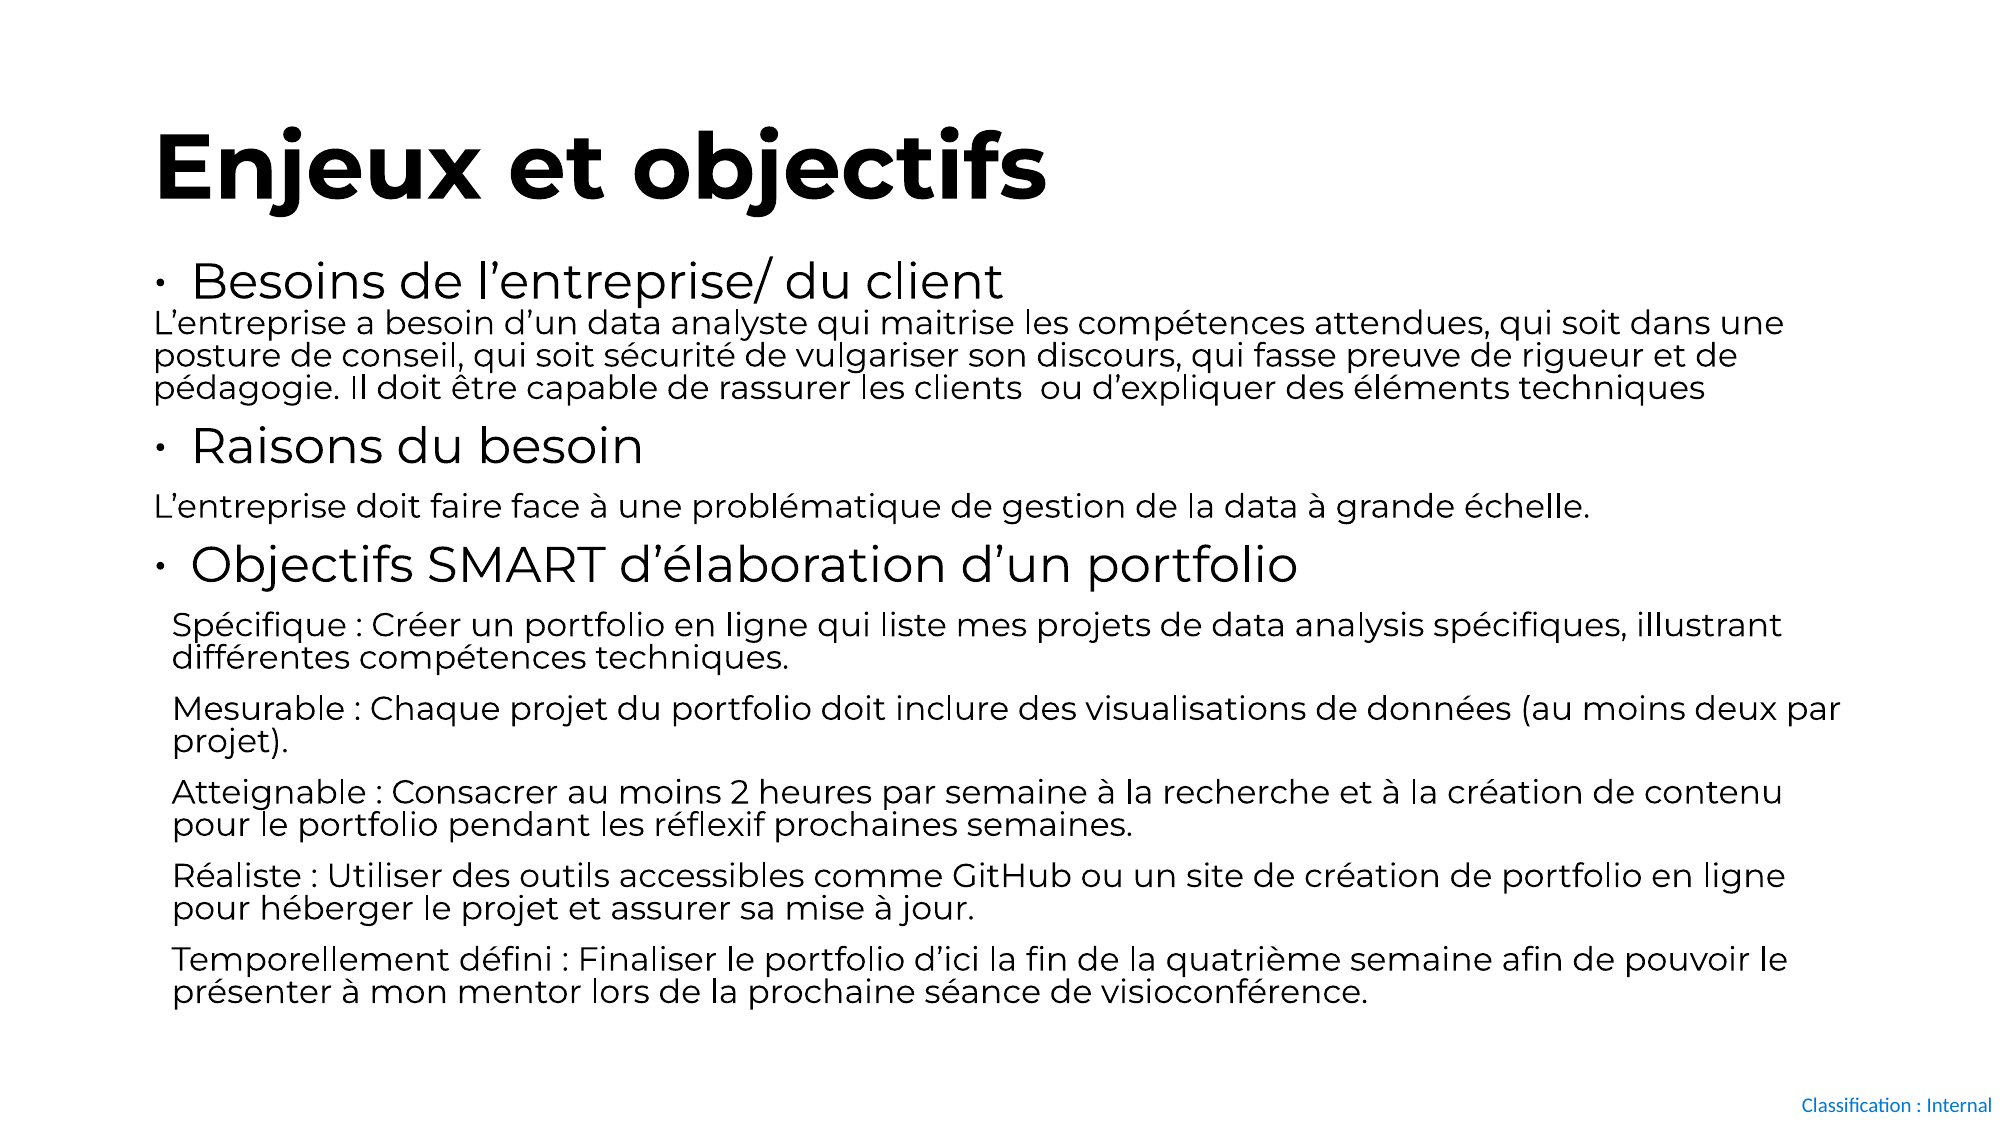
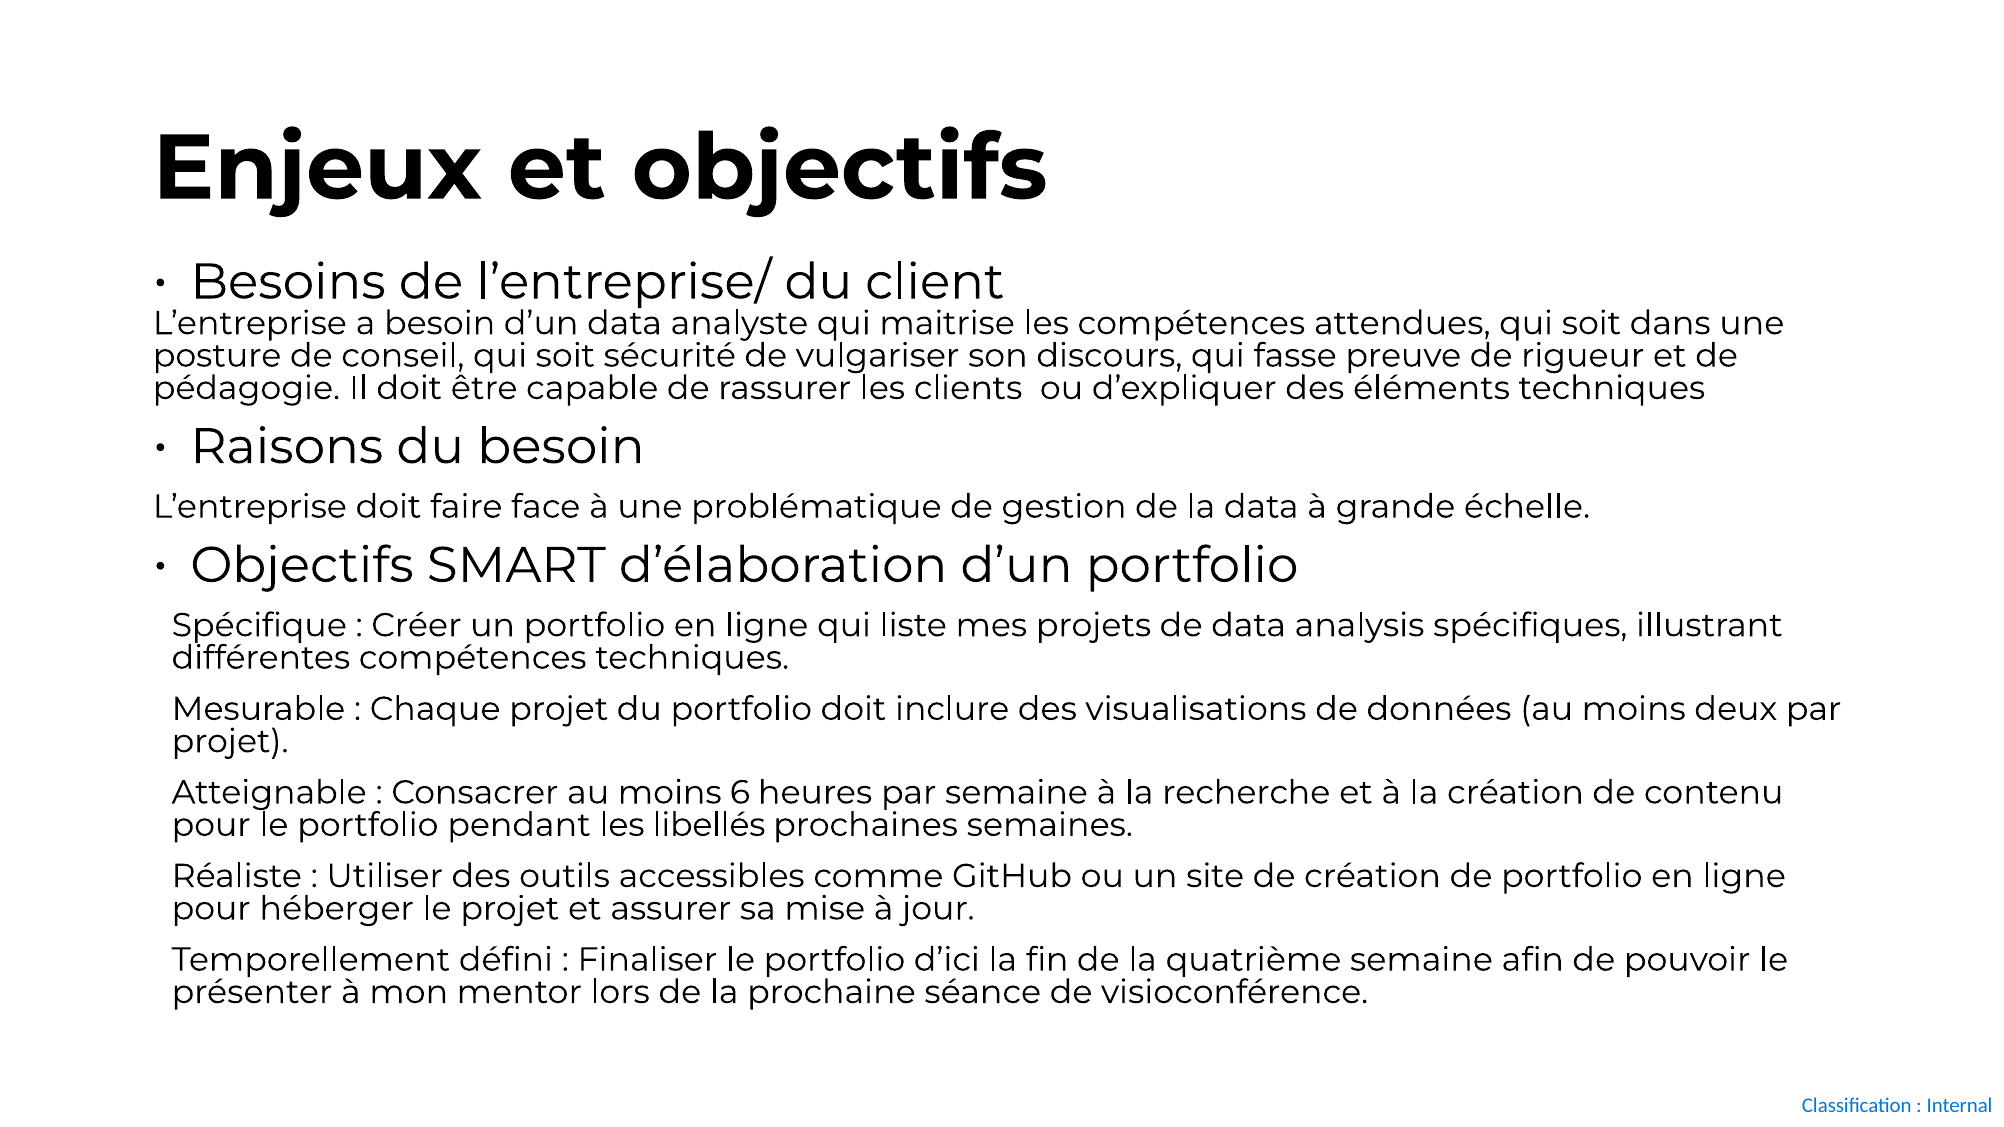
2: 2 -> 6
réflexif: réflexif -> libellés
